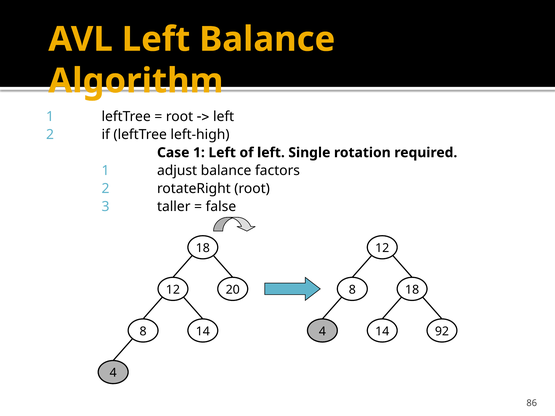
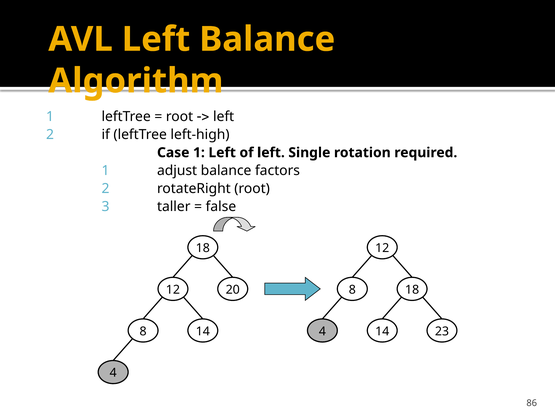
92: 92 -> 23
